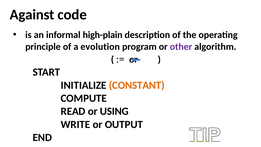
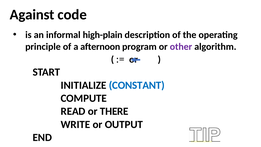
evolution: evolution -> afternoon
CONSTANT colour: orange -> blue
USING: USING -> THERE
